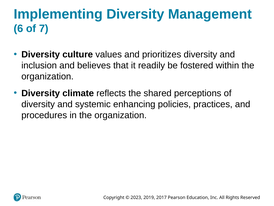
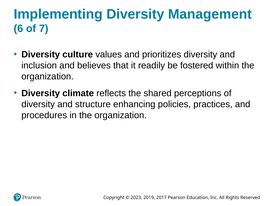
systemic: systemic -> structure
